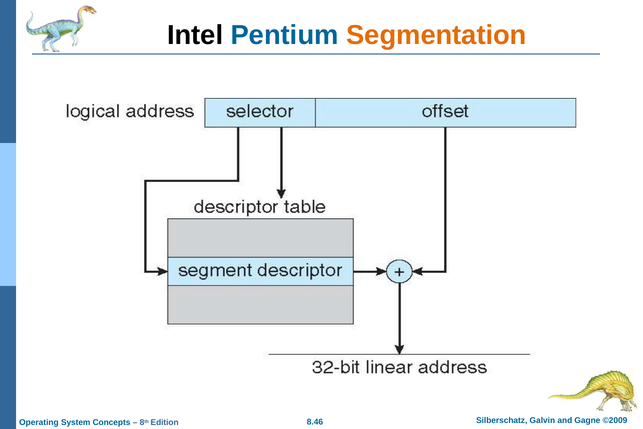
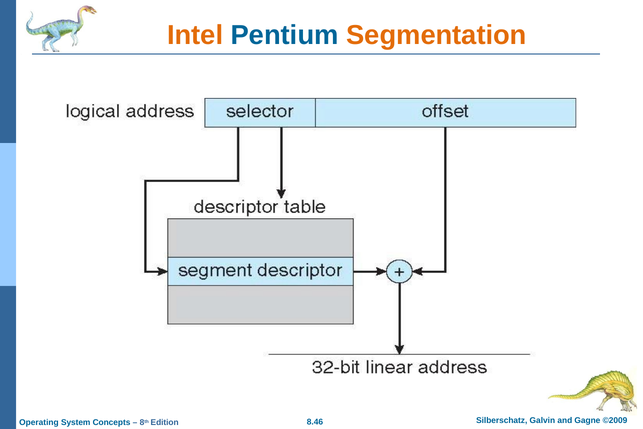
Intel colour: black -> orange
